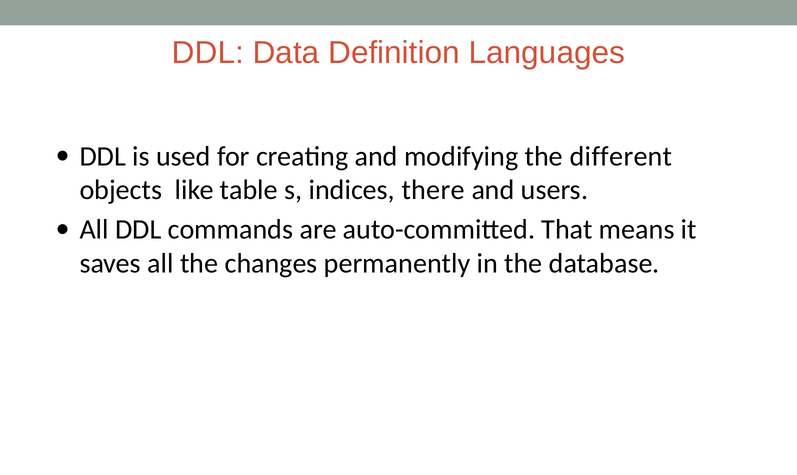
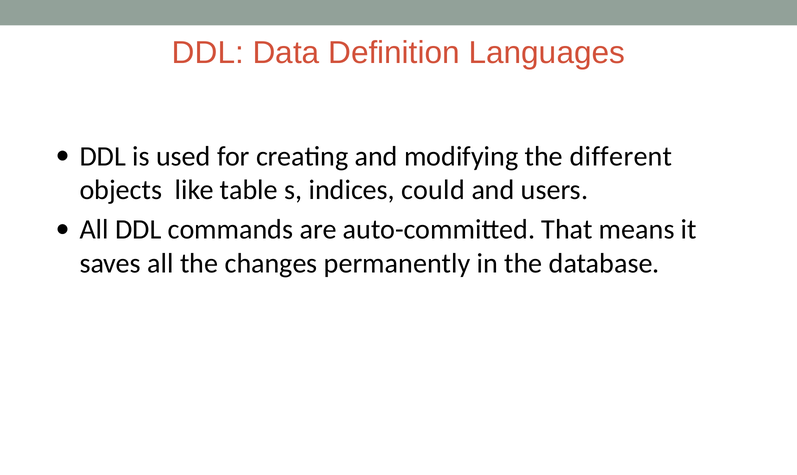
there: there -> could
